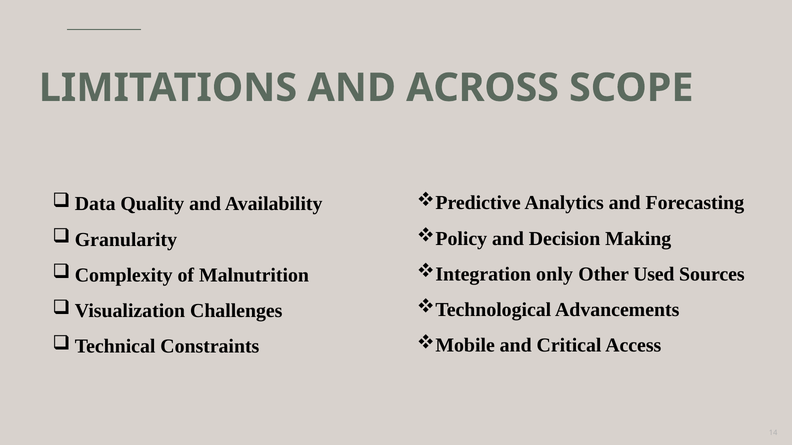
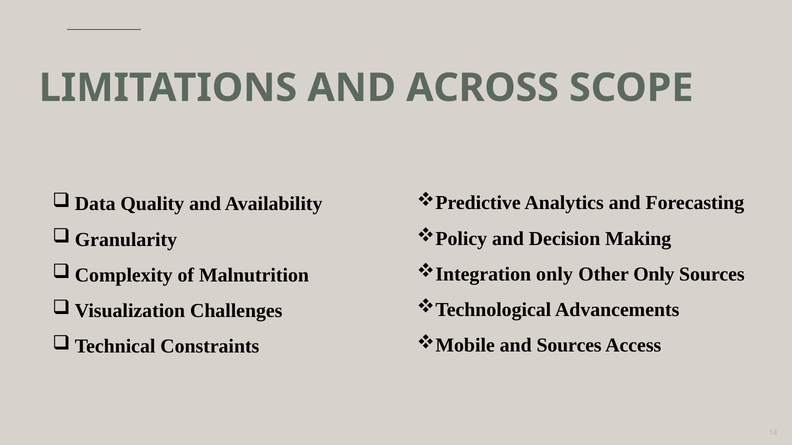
Other Used: Used -> Only
and Critical: Critical -> Sources
